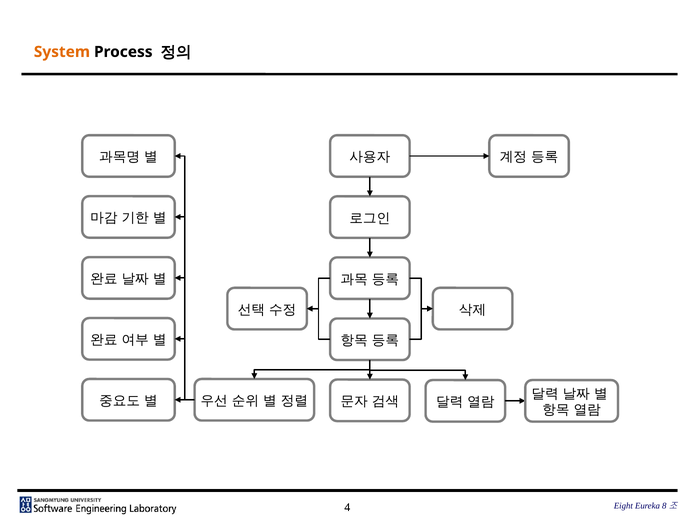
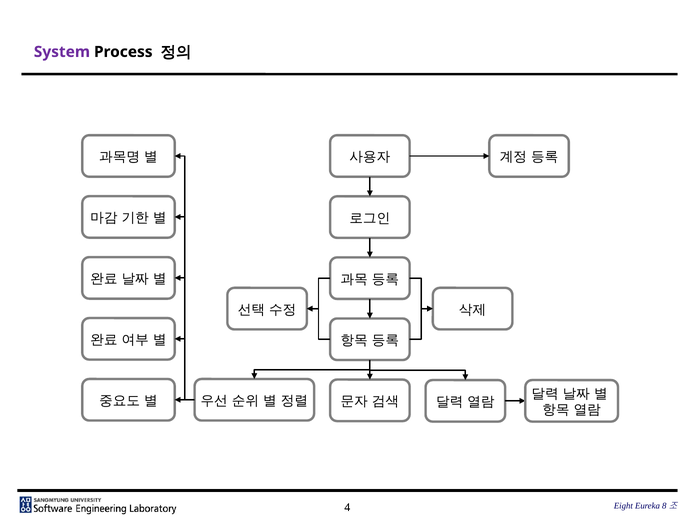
System colour: orange -> purple
